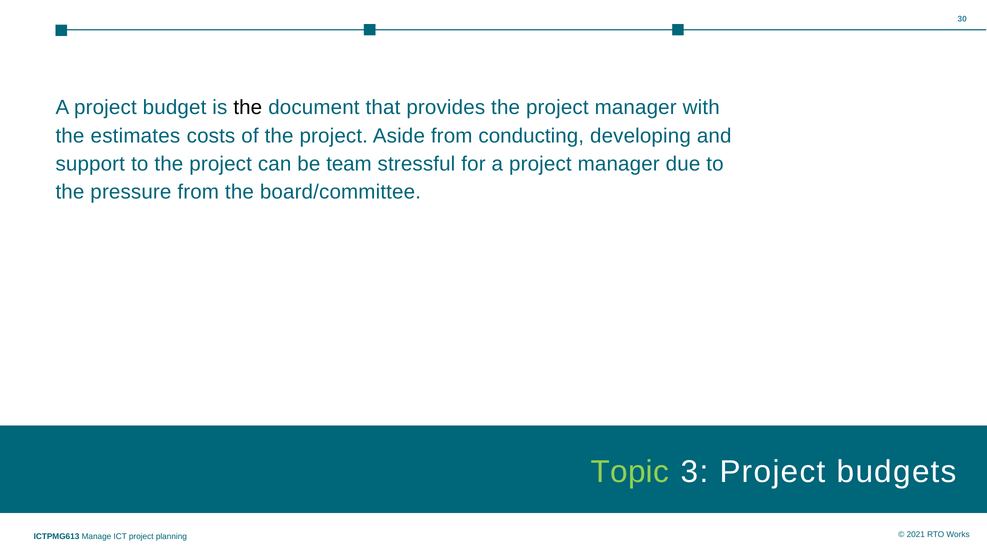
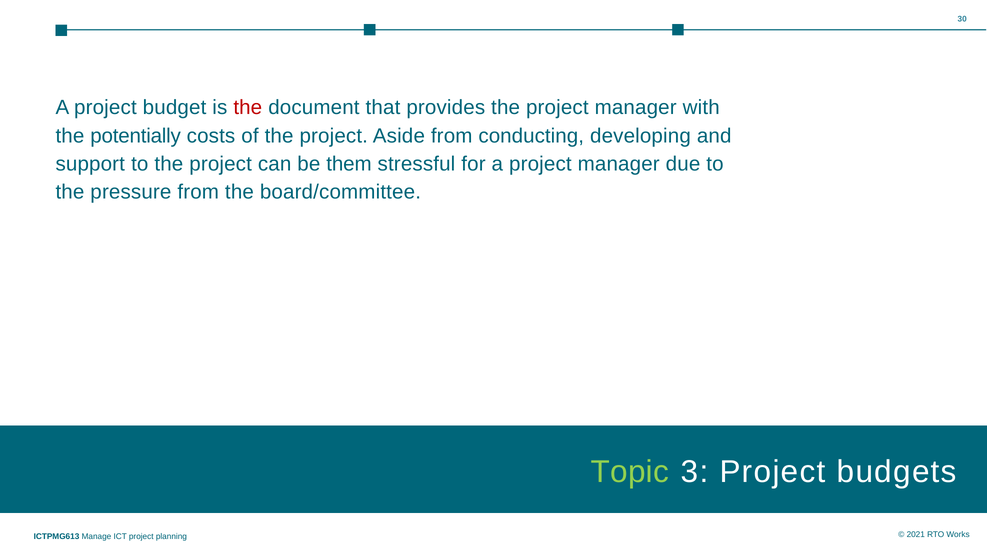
the at (248, 108) colour: black -> red
estimates: estimates -> potentially
team: team -> them
